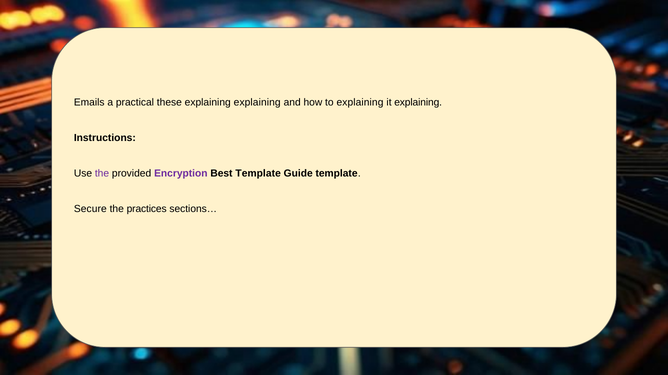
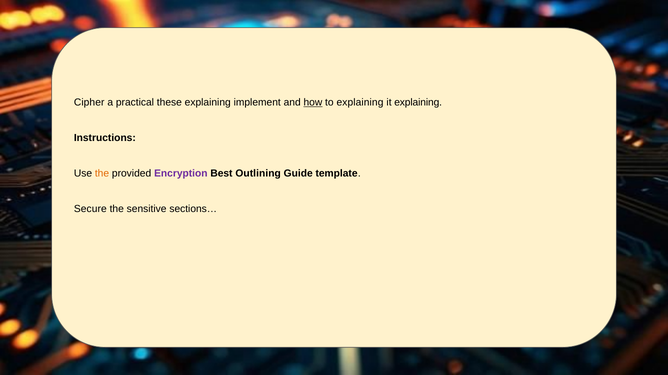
Emails: Emails -> Cipher
explaining explaining: explaining -> implement
how underline: none -> present
the at (102, 174) colour: purple -> orange
Best Template: Template -> Outlining
practices: practices -> sensitive
